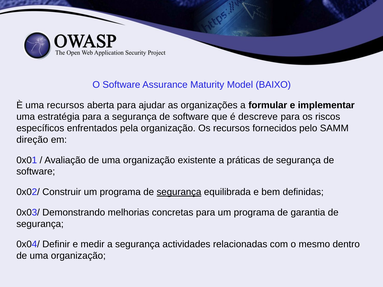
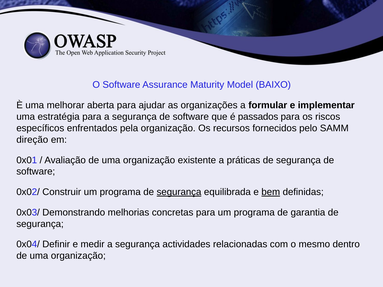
uma recursos: recursos -> melhorar
descreve: descreve -> passados
bem underline: none -> present
